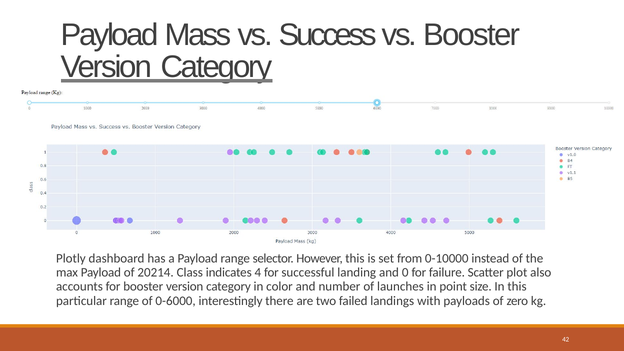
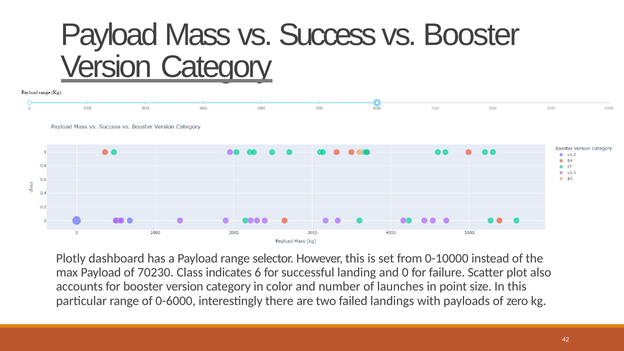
20214: 20214 -> 70230
4: 4 -> 6
